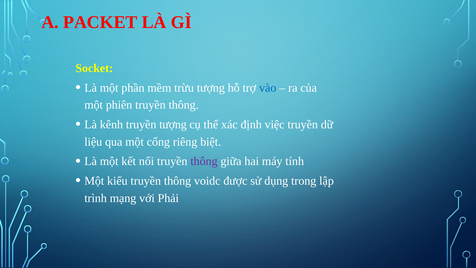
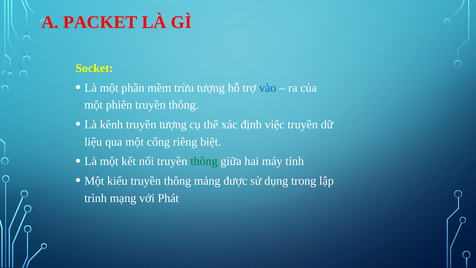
thông at (204, 161) colour: purple -> green
voidc: voidc -> mảng
Phải: Phải -> Phát
